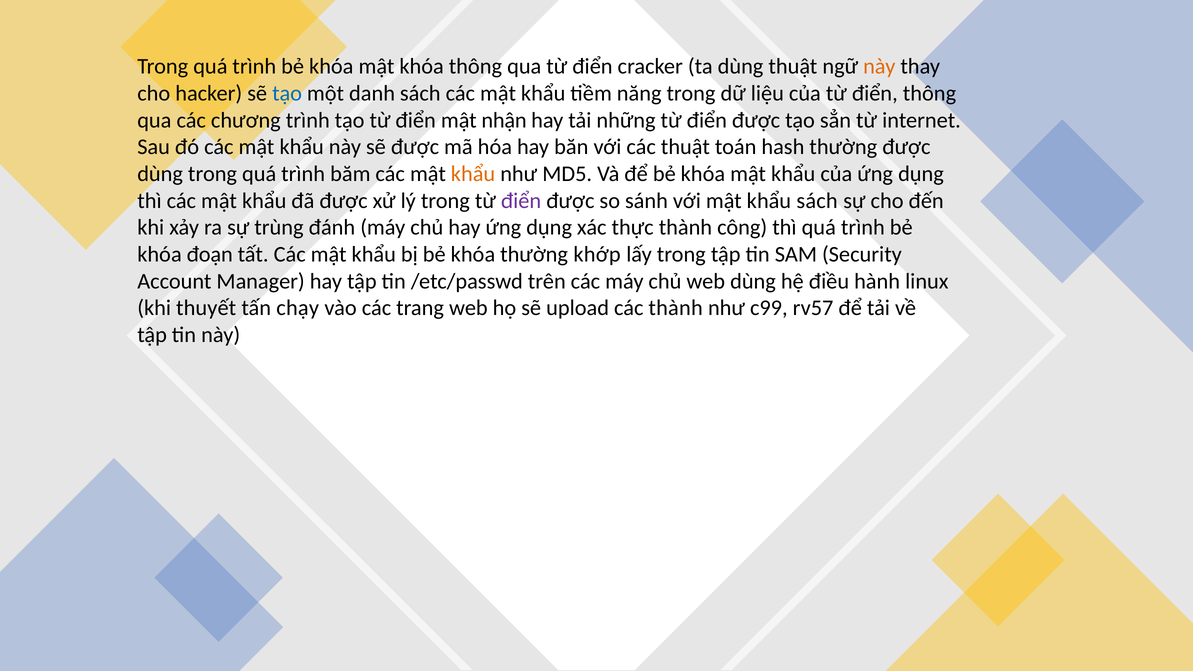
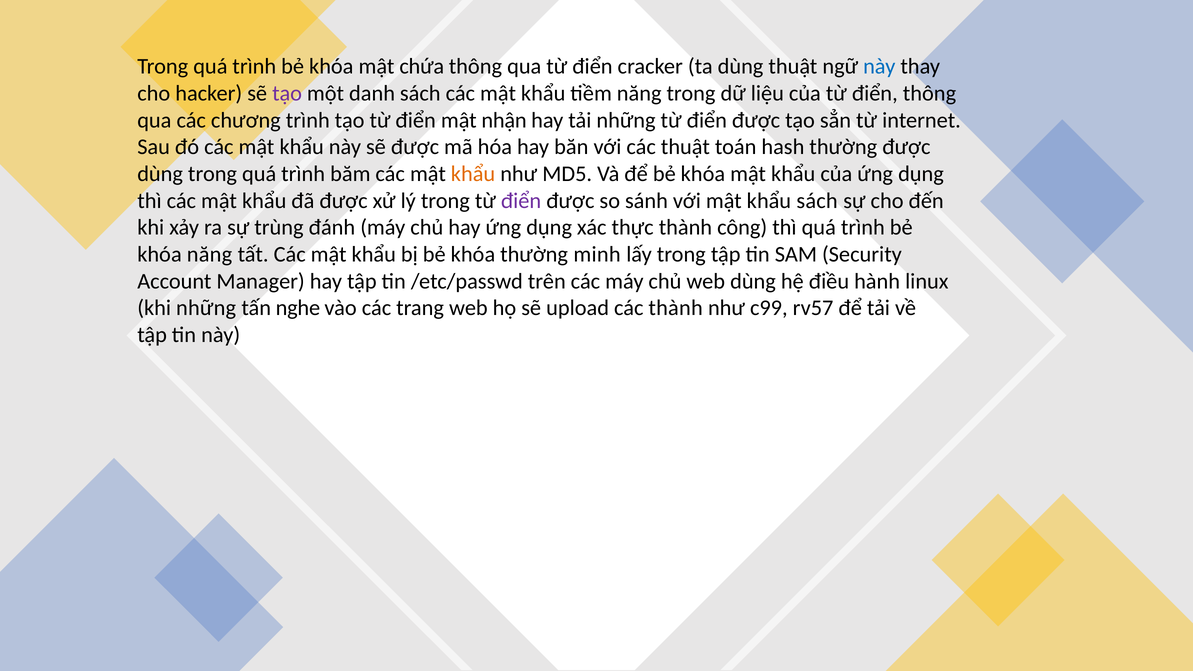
mật khóa: khóa -> chứa
này at (879, 66) colour: orange -> blue
tạo at (287, 93) colour: blue -> purple
khóa đoạn: đoạn -> năng
khớp: khớp -> minh
khi thuyết: thuyết -> những
chạy: chạy -> nghe
